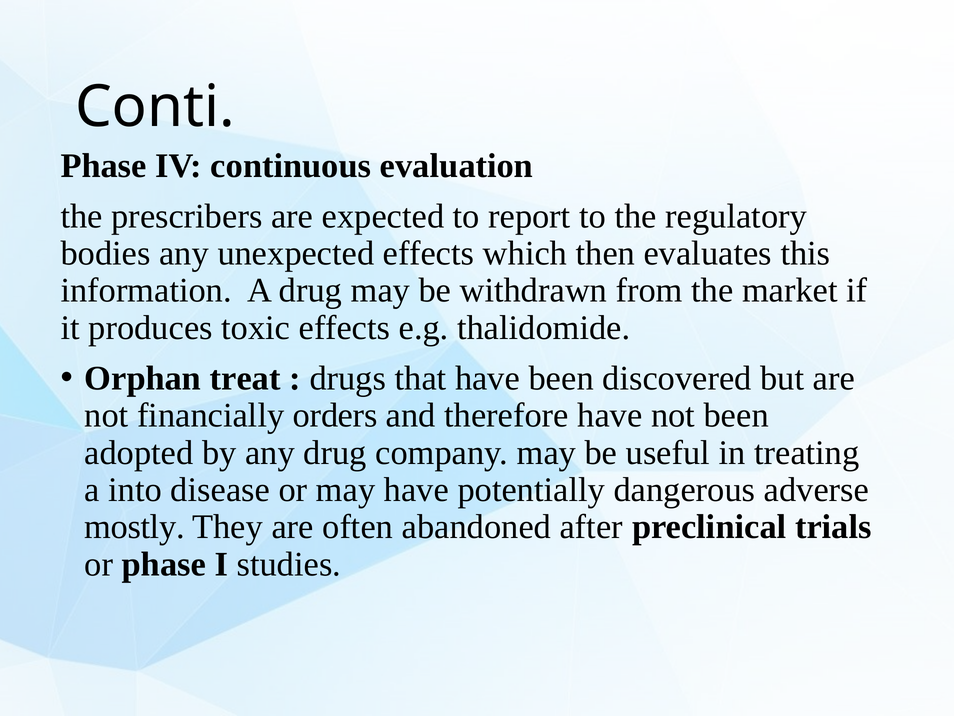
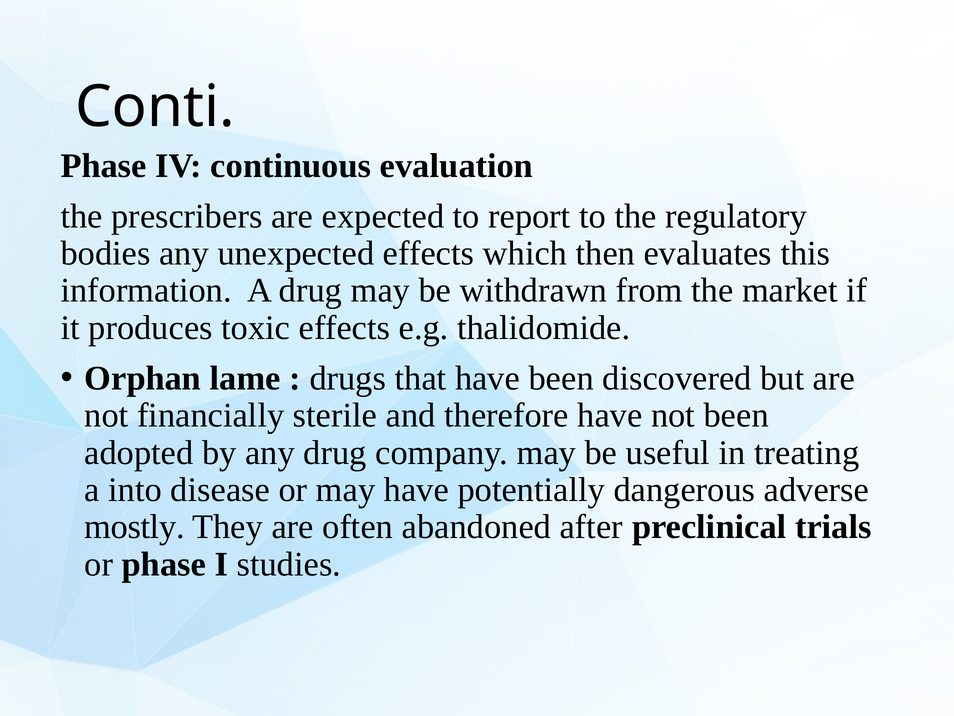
treat: treat -> lame
orders: orders -> sterile
